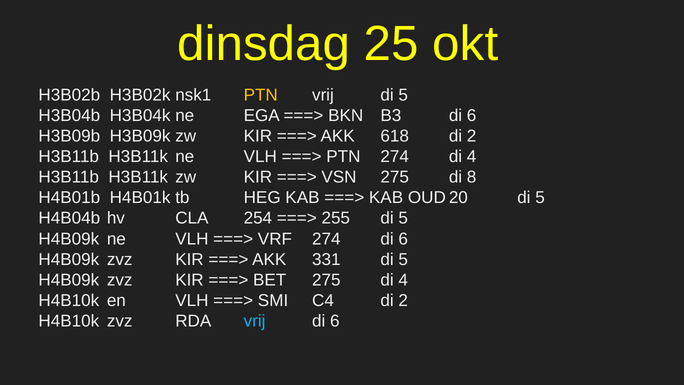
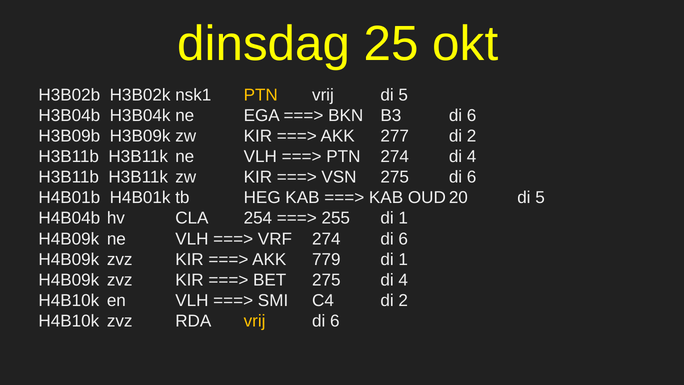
618: 618 -> 277
275 di 8: 8 -> 6
255 di 5: 5 -> 1
331: 331 -> 779
5 at (403, 259): 5 -> 1
vrij at (255, 321) colour: light blue -> yellow
